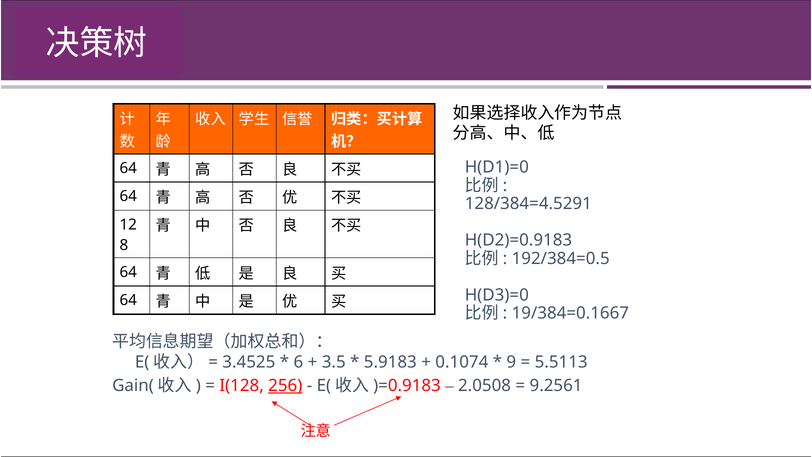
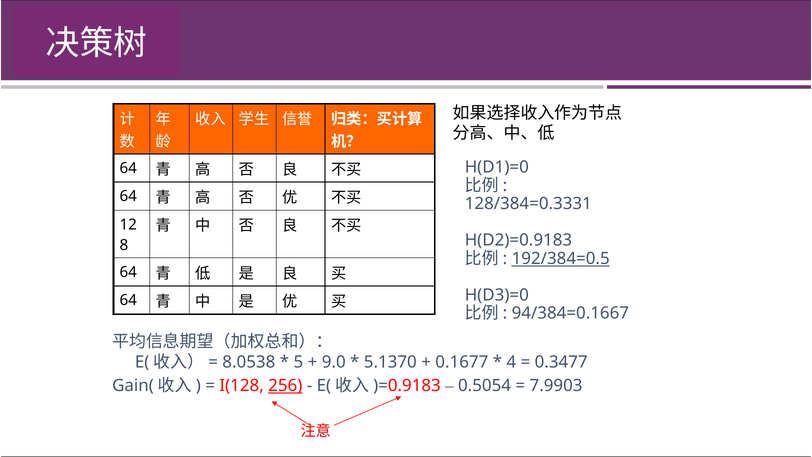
128/384=4.5291: 128/384=4.5291 -> 128/384=0.3331
192/384=0.5 underline: none -> present
19/384=0.1667: 19/384=0.1667 -> 94/384=0.1667
3.4525: 3.4525 -> 8.0538
6: 6 -> 5
3.5: 3.5 -> 9.0
5.9183: 5.9183 -> 5.1370
0.1074: 0.1074 -> 0.1677
9: 9 -> 4
5.5113: 5.5113 -> 0.3477
2.0508: 2.0508 -> 0.5054
9.2561: 9.2561 -> 7.9903
